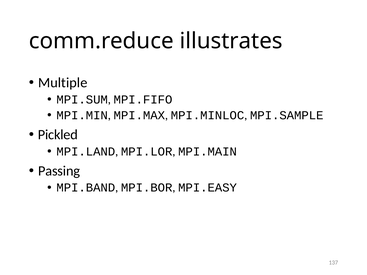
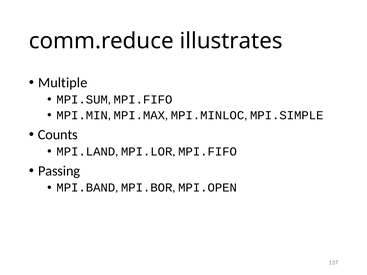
MPI.SAMPLE: MPI.SAMPLE -> MPI.SIMPLE
Pickled: Pickled -> Counts
MPI.LOR MPI.MAIN: MPI.MAIN -> MPI.FIFO
MPI.EASY: MPI.EASY -> MPI.OPEN
